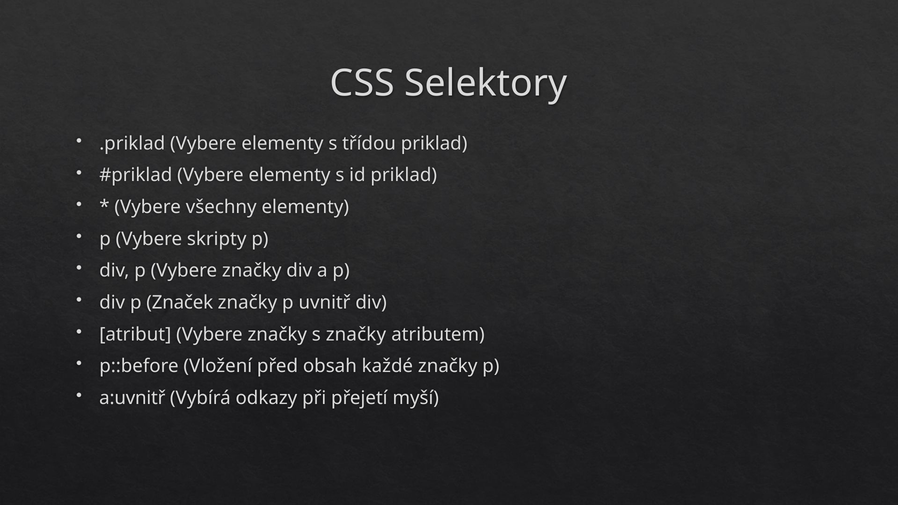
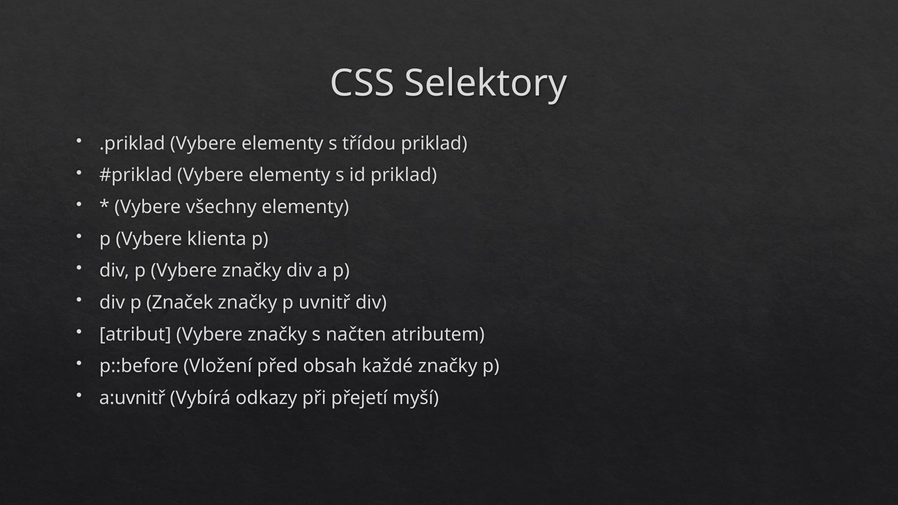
skripty: skripty -> klienta
s značky: značky -> načten
